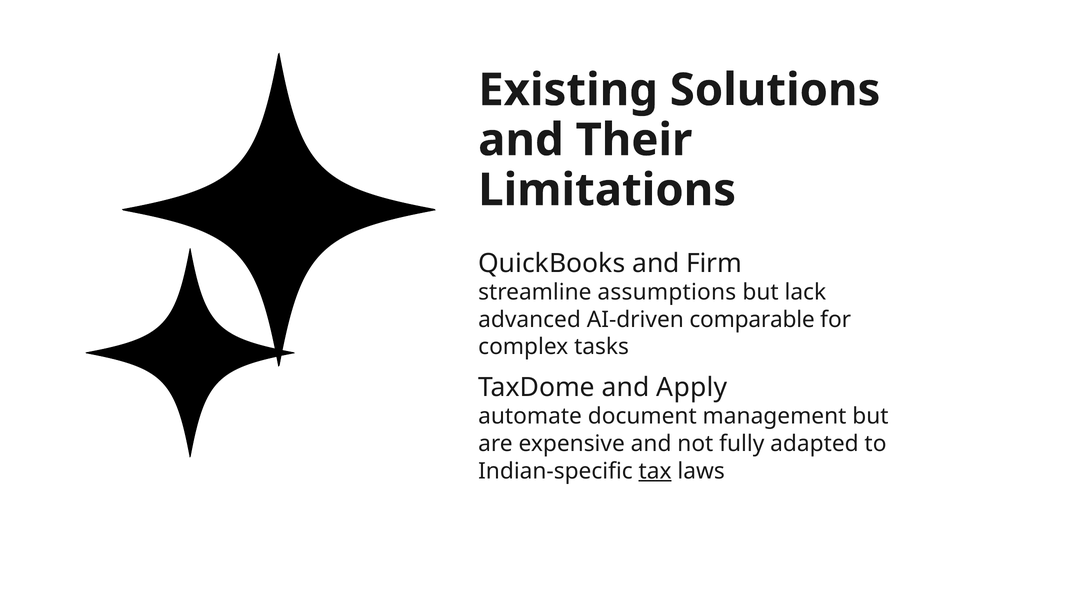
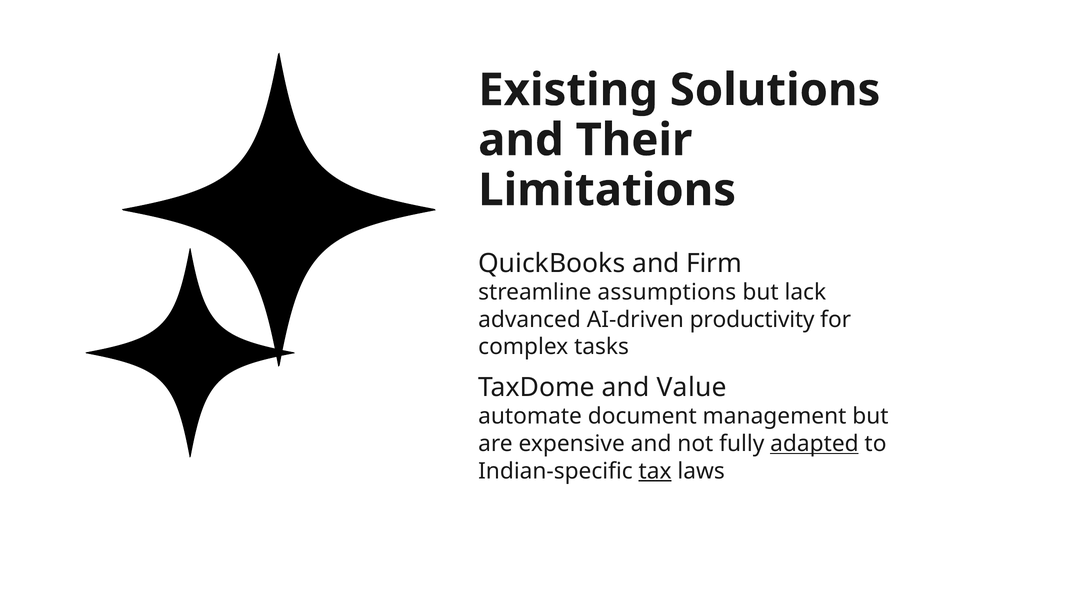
comparable: comparable -> productivity
Apply: Apply -> Value
adapted underline: none -> present
